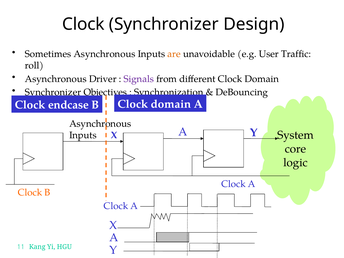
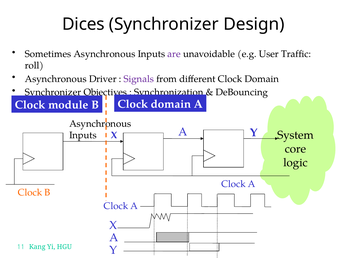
Clock at (83, 24): Clock -> Dices
are colour: orange -> purple
endcase: endcase -> module
